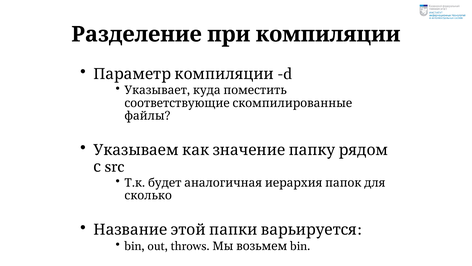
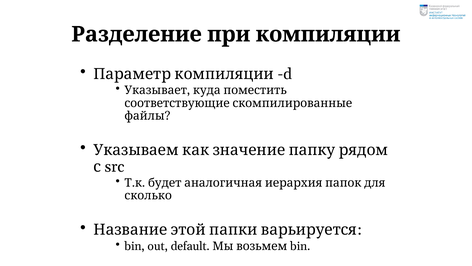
throws: throws -> default
